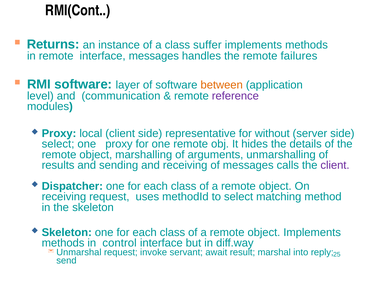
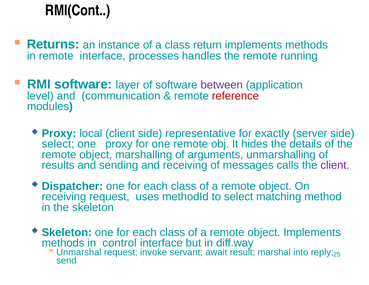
suffer: suffer -> return
interface messages: messages -> processes
failures: failures -> running
between colour: orange -> purple
reference colour: purple -> red
without: without -> exactly
